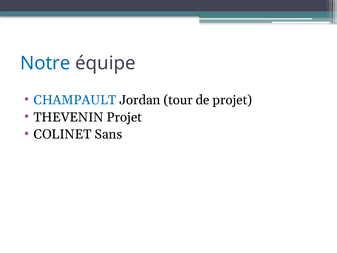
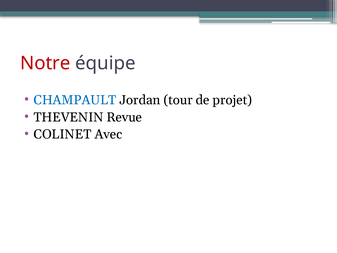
Notre colour: blue -> red
THEVENIN Projet: Projet -> Revue
Sans: Sans -> Avec
